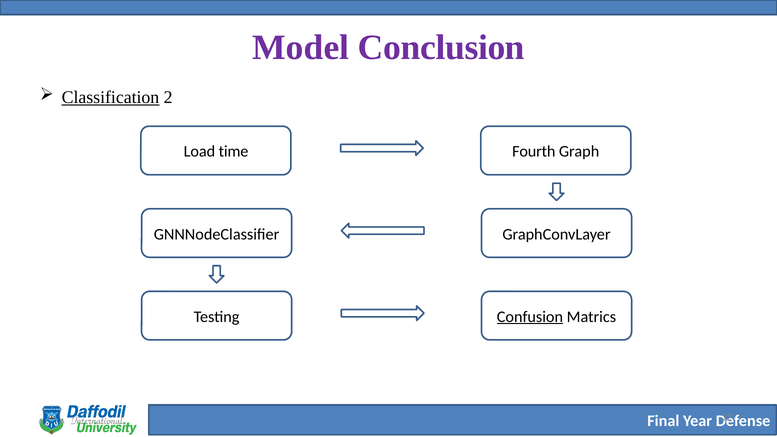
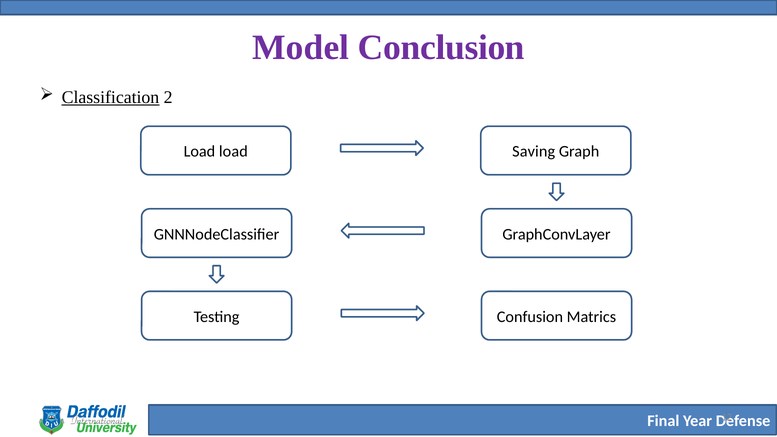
Load time: time -> load
Fourth: Fourth -> Saving
Confusion underline: present -> none
